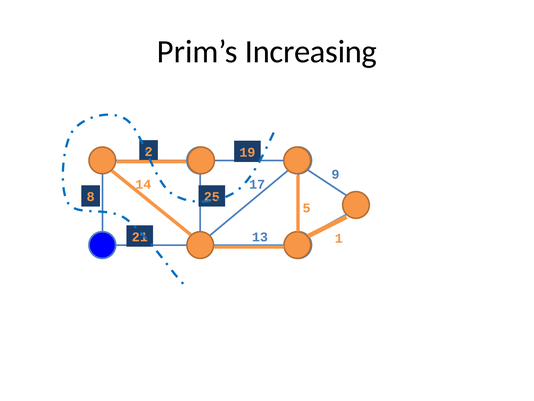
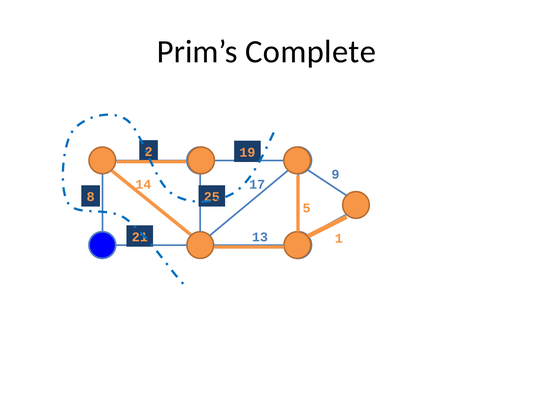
Increasing: Increasing -> Complete
